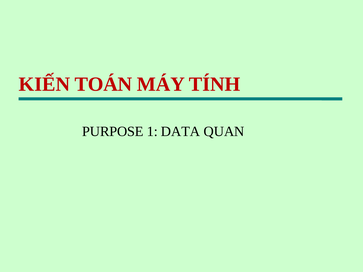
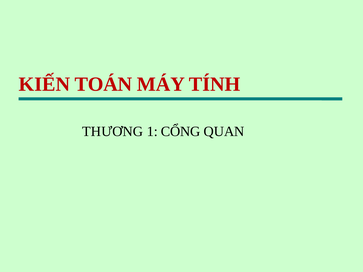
PURPOSE: PURPOSE -> THƯƠNG
DATA: DATA -> CỔNG
